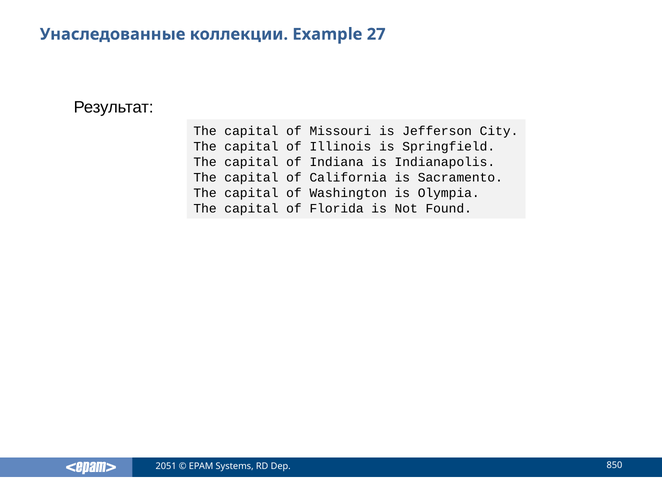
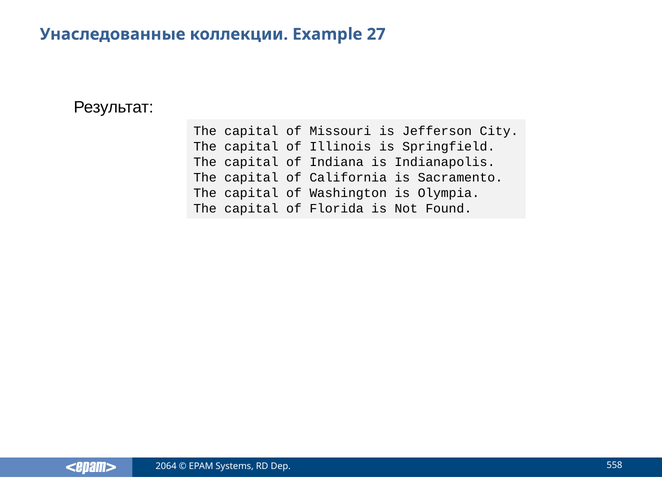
2051: 2051 -> 2064
850: 850 -> 558
